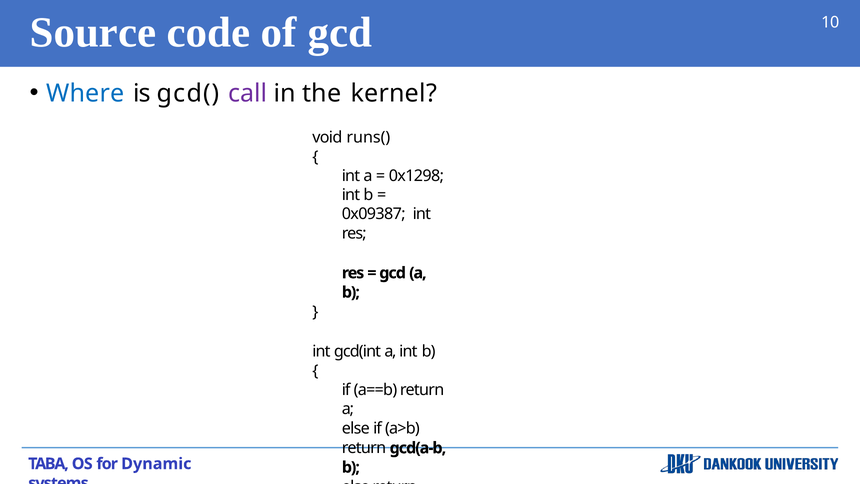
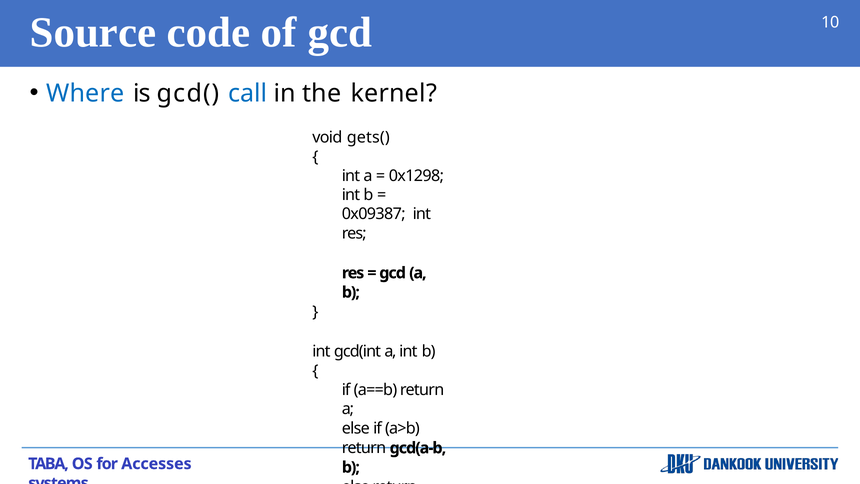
call colour: purple -> blue
runs(: runs( -> gets(
Dynamic: Dynamic -> Accesses
